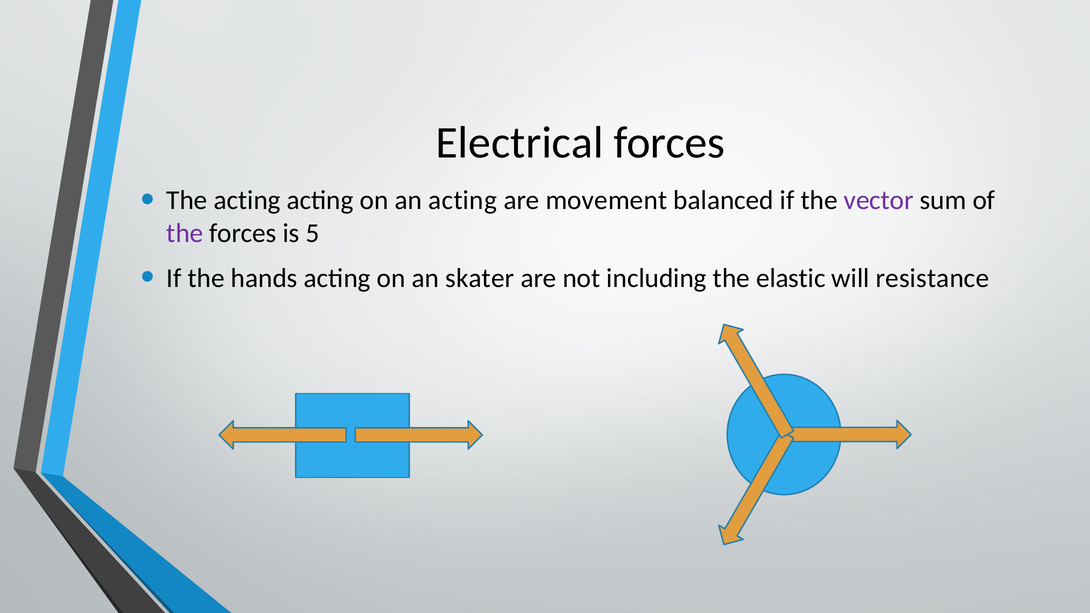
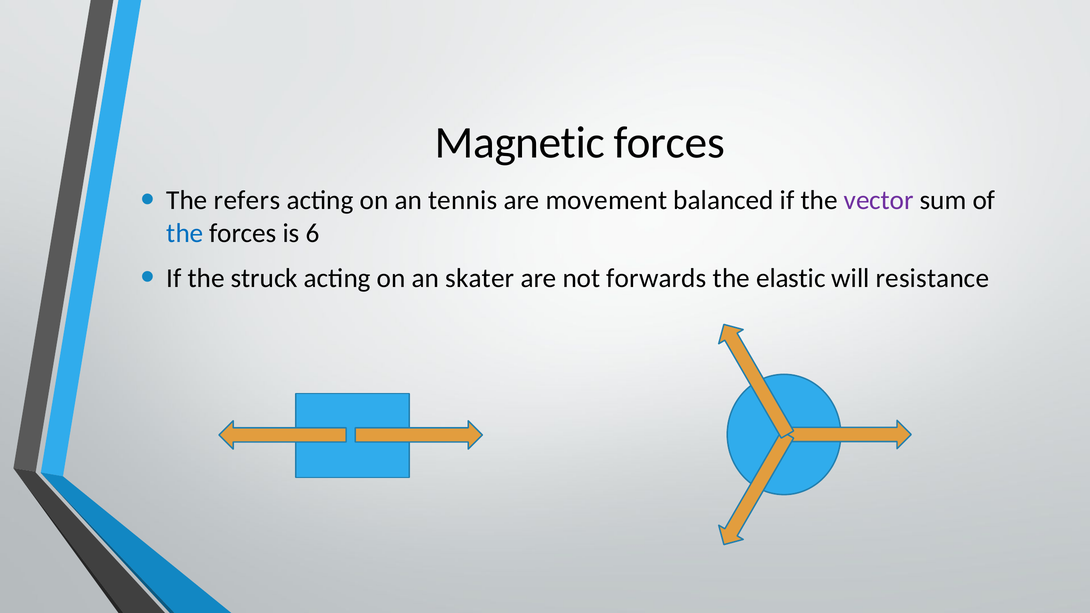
Electrical: Electrical -> Magnetic
The acting: acting -> refers
an acting: acting -> tennis
the at (185, 233) colour: purple -> blue
5: 5 -> 6
hands: hands -> struck
including: including -> forwards
